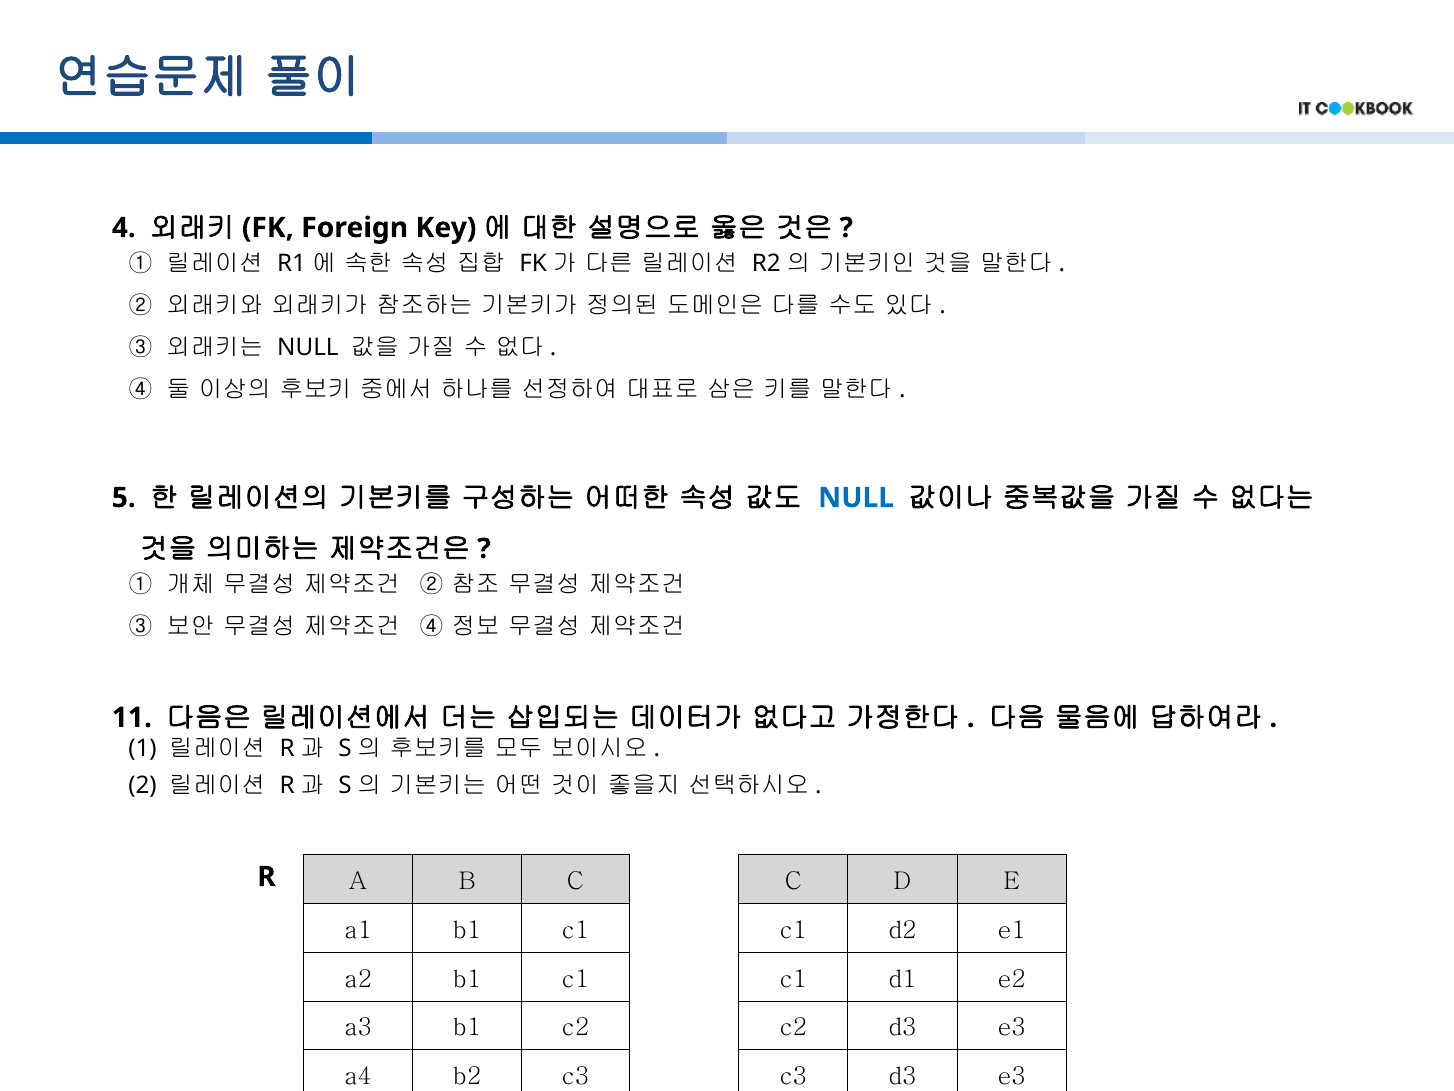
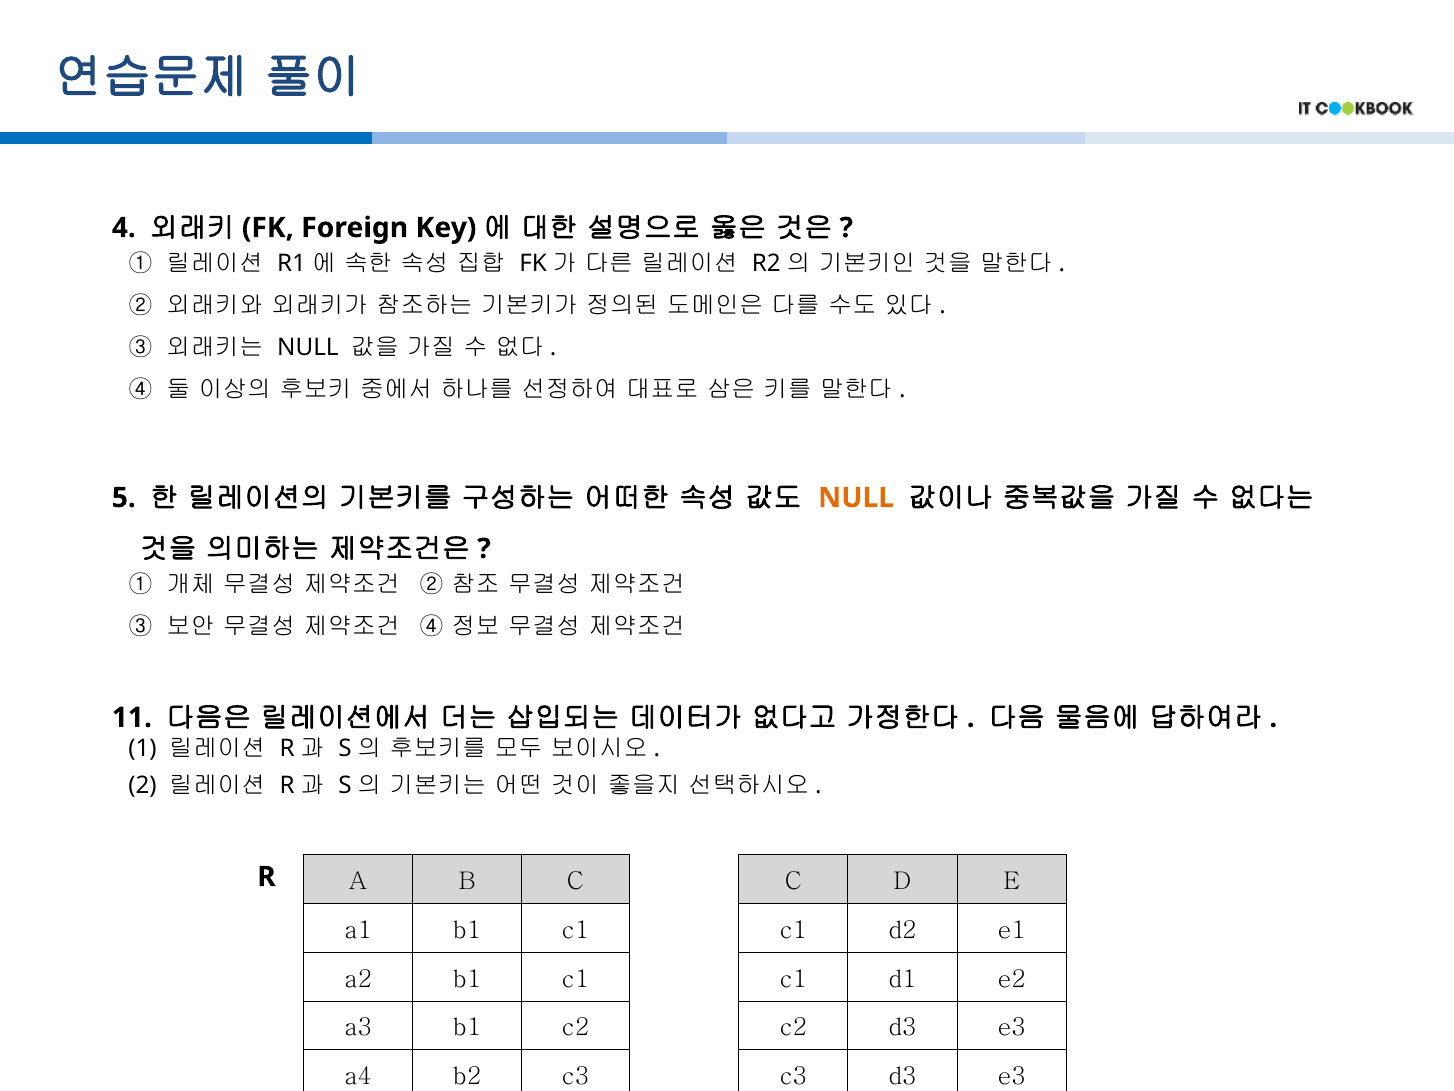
NULL at (856, 498) colour: blue -> orange
